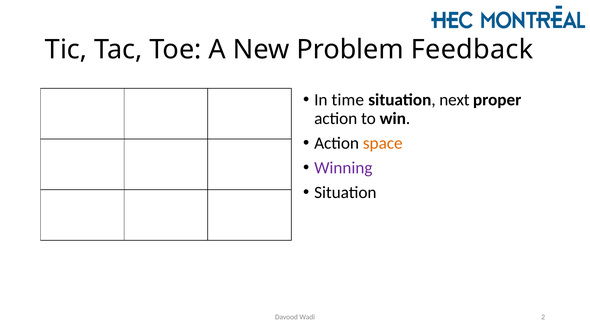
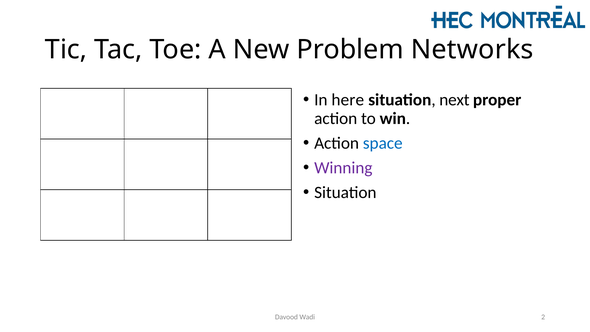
Feedback: Feedback -> Networks
time: time -> here
space colour: orange -> blue
